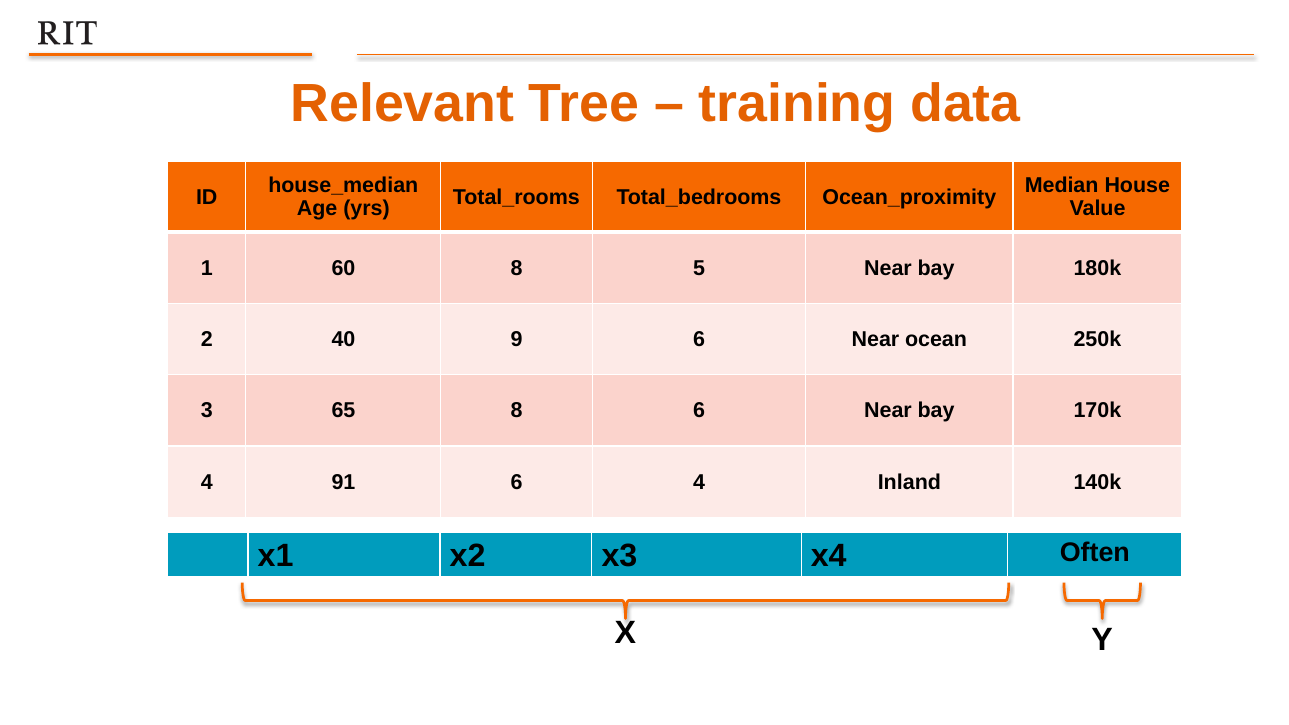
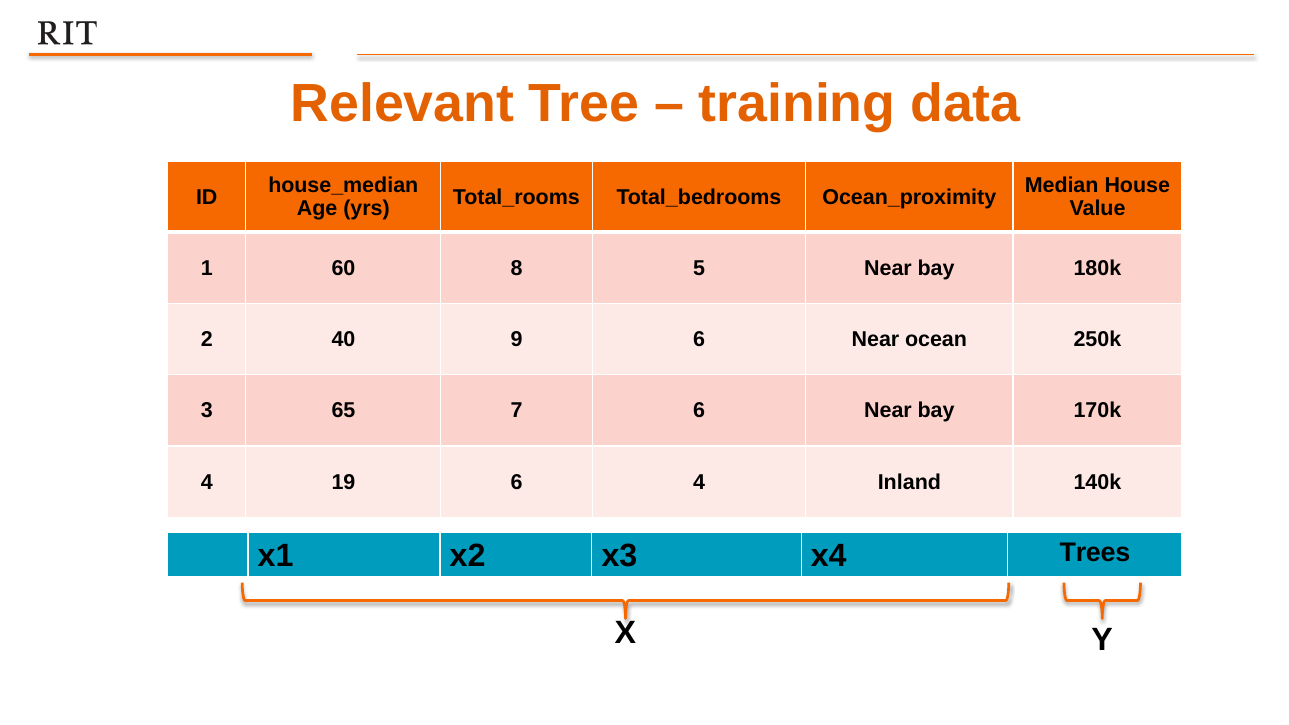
65 8: 8 -> 7
91: 91 -> 19
Often: Often -> Trees
